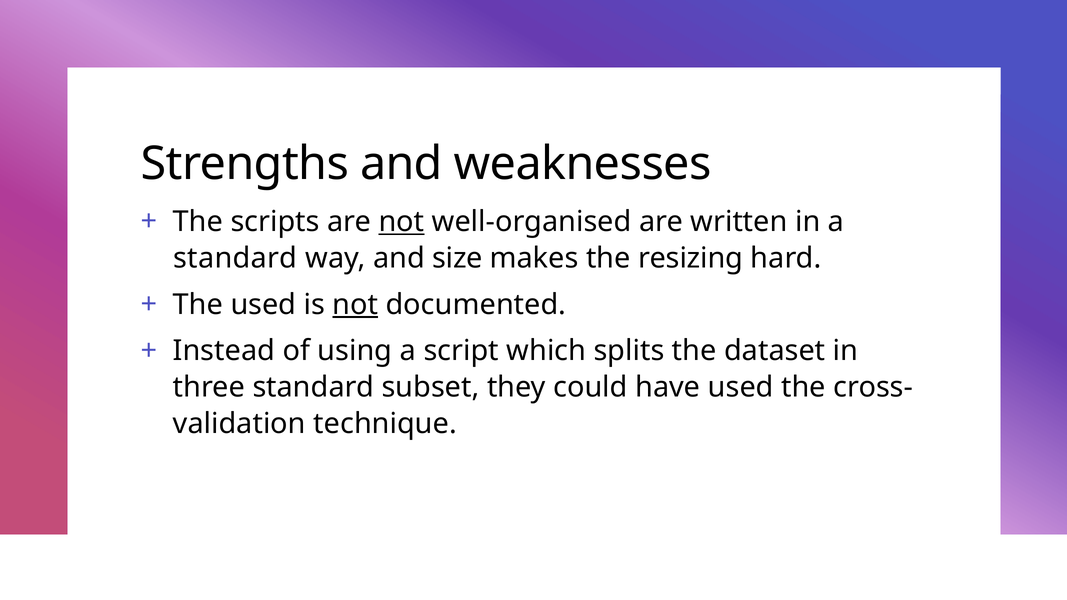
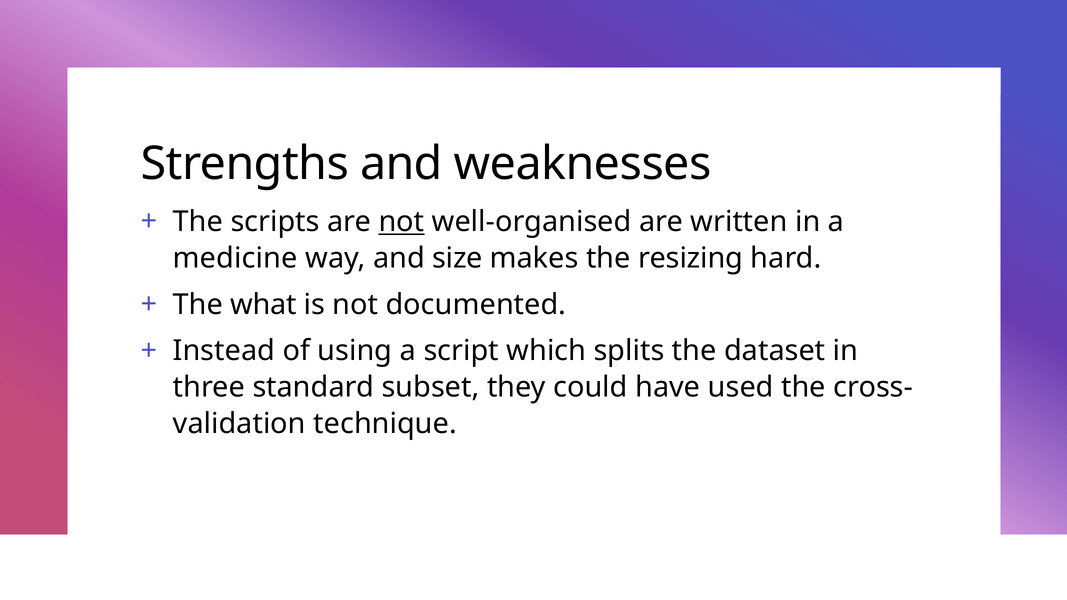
standard at (235, 258): standard -> medicine
The used: used -> what
not at (355, 305) underline: present -> none
